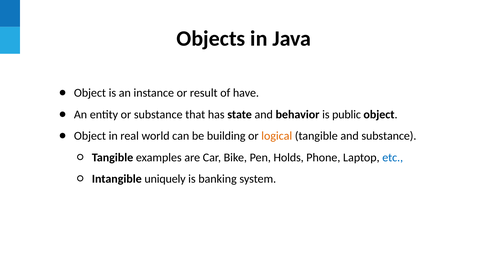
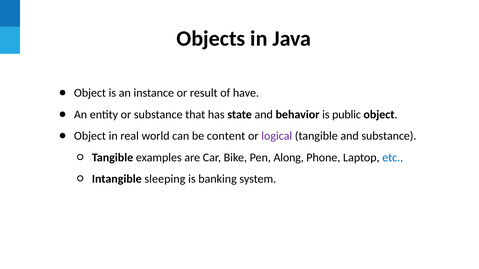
building: building -> content
logical colour: orange -> purple
Holds: Holds -> Along
uniquely: uniquely -> sleeping
